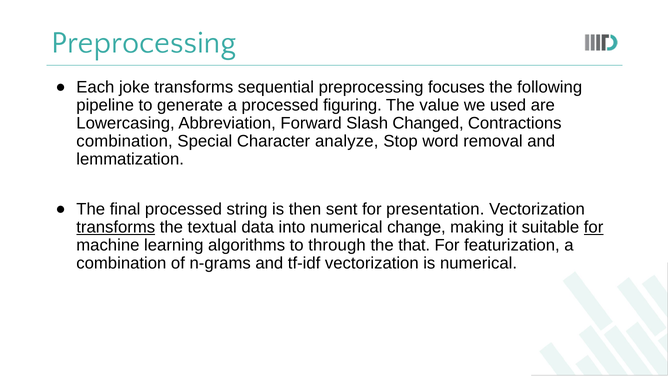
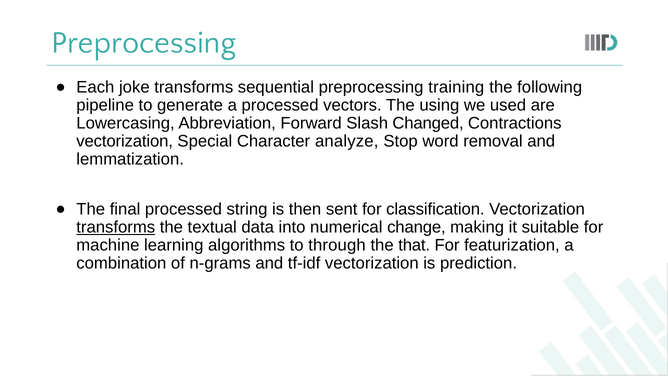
focuses: focuses -> training
figuring: figuring -> vectors
value: value -> using
combination at (125, 141): combination -> vectorization
presentation: presentation -> classification
for at (594, 227) underline: present -> none
is numerical: numerical -> prediction
